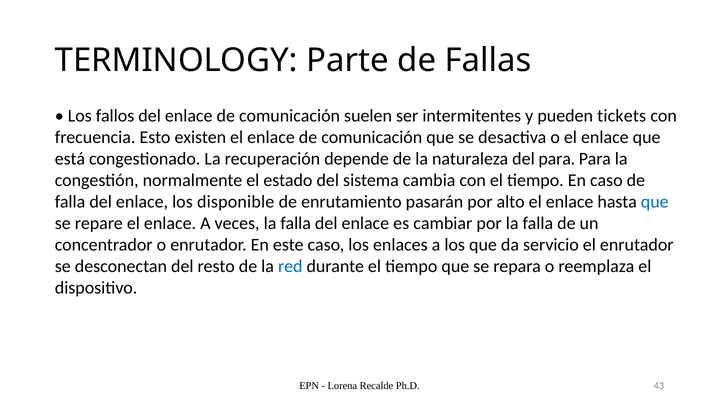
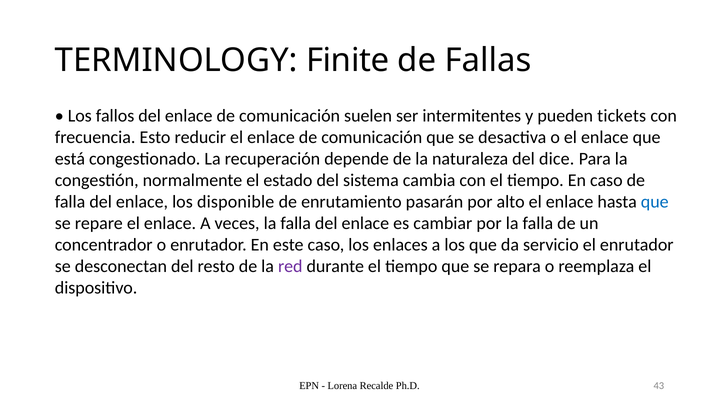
Parte: Parte -> Finite
existen: existen -> reducir
del para: para -> dice
red colour: blue -> purple
